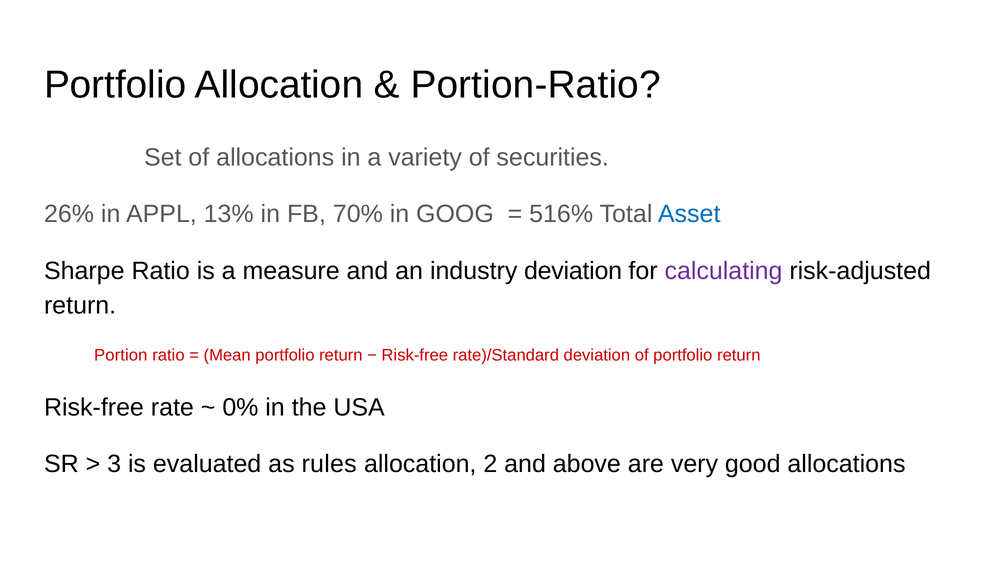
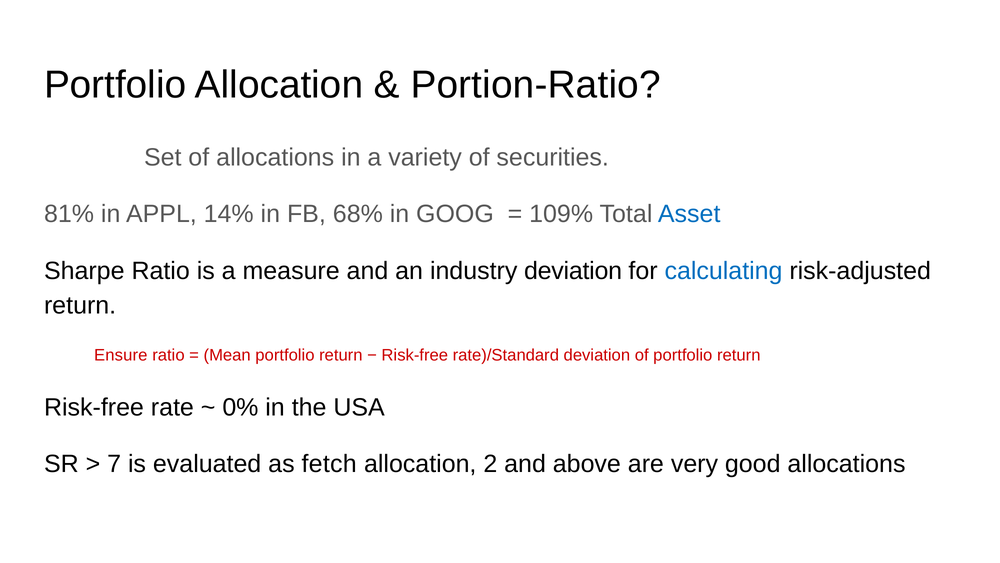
26%: 26% -> 81%
13%: 13% -> 14%
70%: 70% -> 68%
516%: 516% -> 109%
calculating colour: purple -> blue
Portion: Portion -> Ensure
3: 3 -> 7
rules: rules -> fetch
